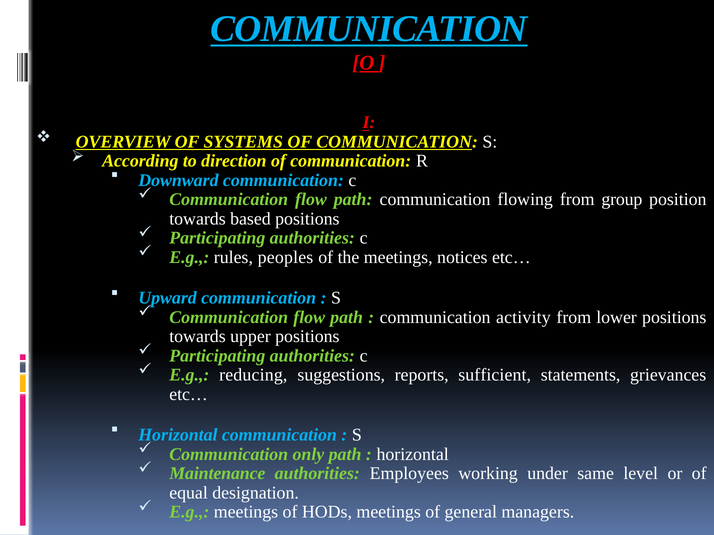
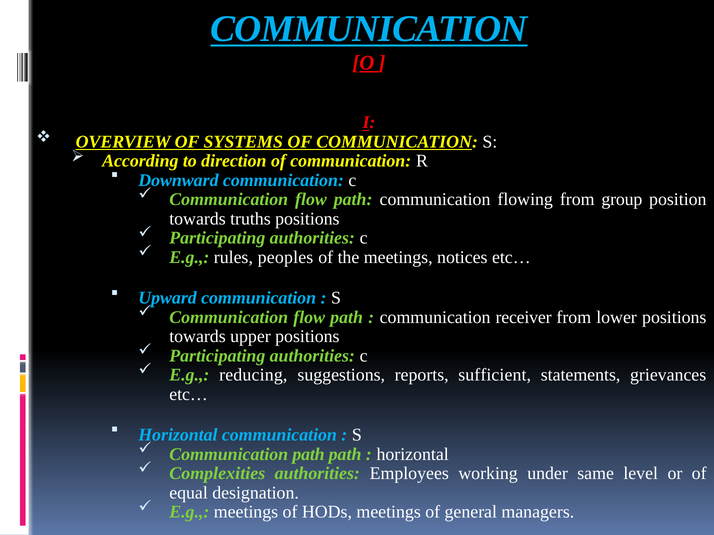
based: based -> truths
activity: activity -> receiver
Communication only: only -> path
Maintenance: Maintenance -> Complexities
